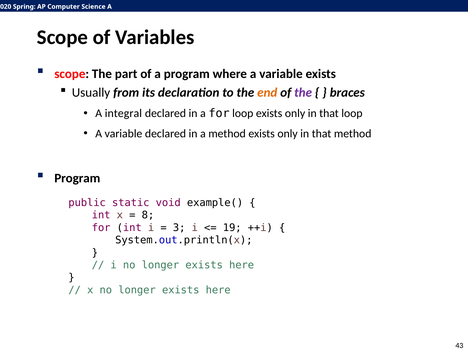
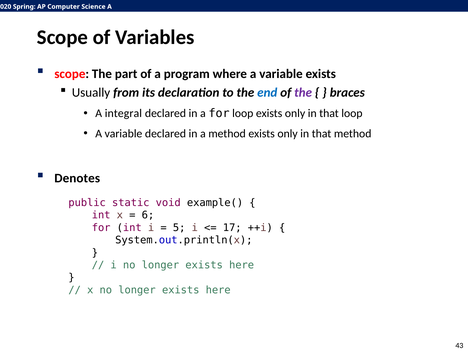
end colour: orange -> blue
Program at (77, 178): Program -> Denotes
8: 8 -> 6
3: 3 -> 5
19: 19 -> 17
